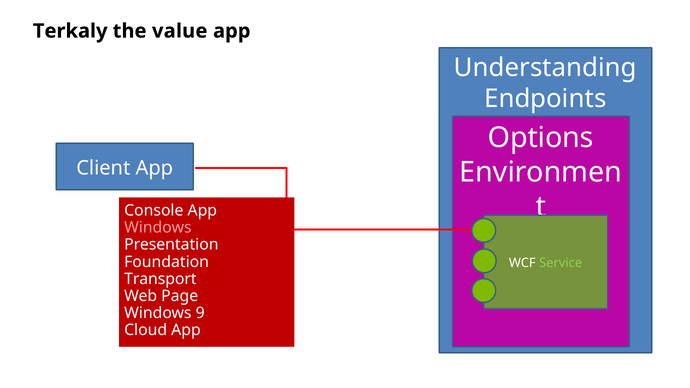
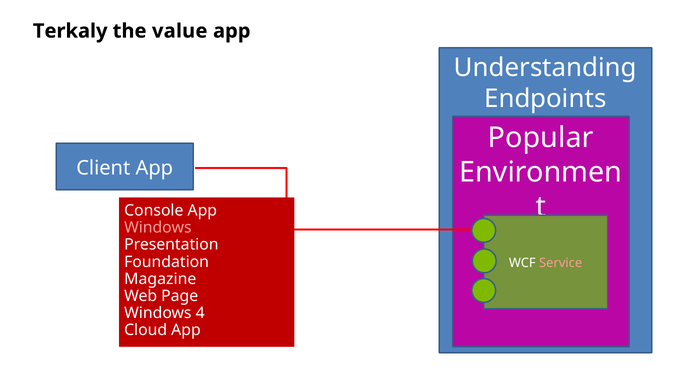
Options: Options -> Popular
Service colour: light green -> pink
Transport: Transport -> Magazine
9: 9 -> 4
